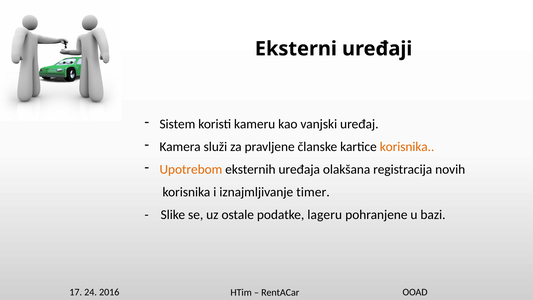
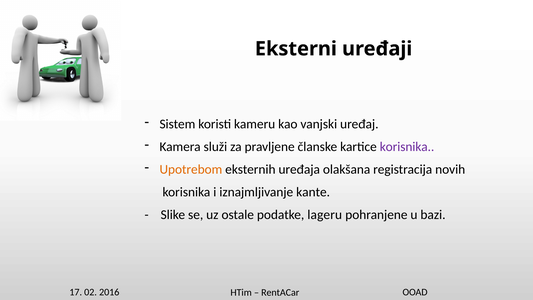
korisnika at (407, 147) colour: orange -> purple
timer: timer -> kante
24: 24 -> 02
